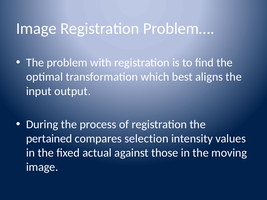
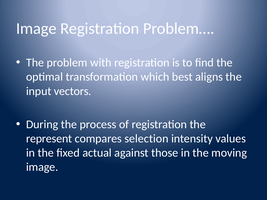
output: output -> vectors
pertained: pertained -> represent
